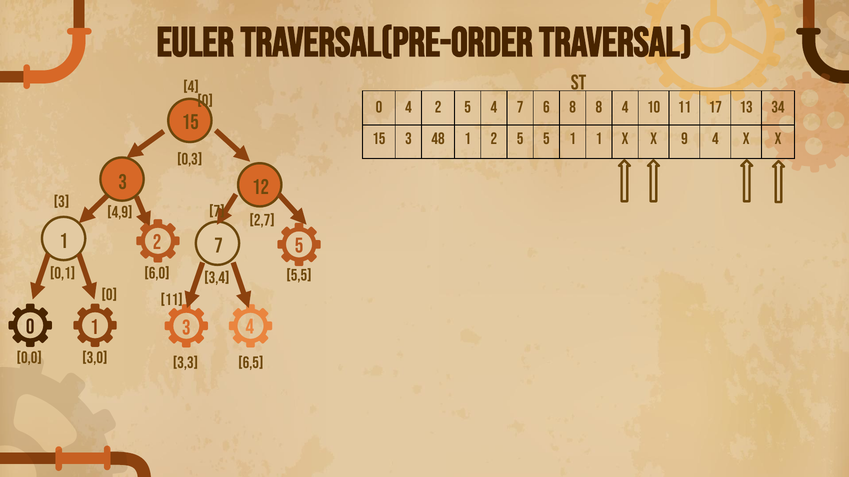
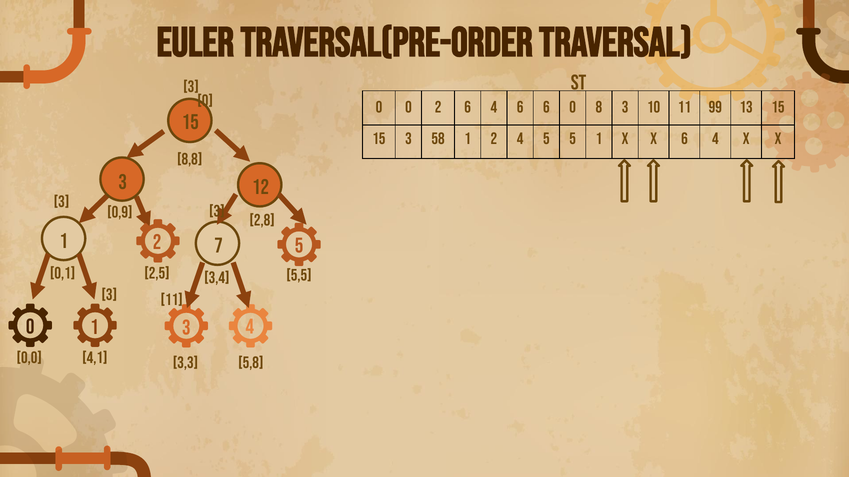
4 at (191, 87): 4 -> 3
0 4: 4 -> 0
5 at (468, 107): 5 -> 6
4 7: 7 -> 6
6 8: 8 -> 0
8 4: 4 -> 3
17: 17 -> 99
13 34: 34 -> 15
48: 48 -> 58
1 2 5: 5 -> 4
5 1: 1 -> 5
x 9: 9 -> 6
0,3: 0,3 -> 8,8
7 at (217, 212): 7 -> 3
4,9: 4,9 -> 0,9
2,7: 2,7 -> 2,8
6,0: 6,0 -> 2,5
0 at (109, 295): 0 -> 3
3,0: 3,0 -> 4,1
6,5: 6,5 -> 5,8
